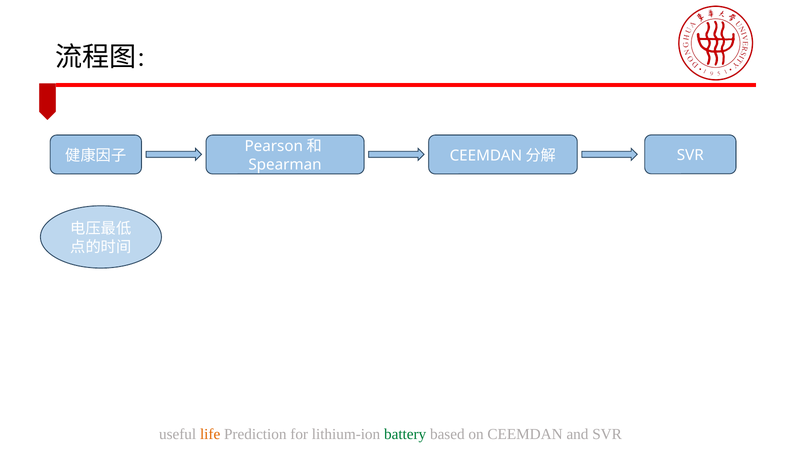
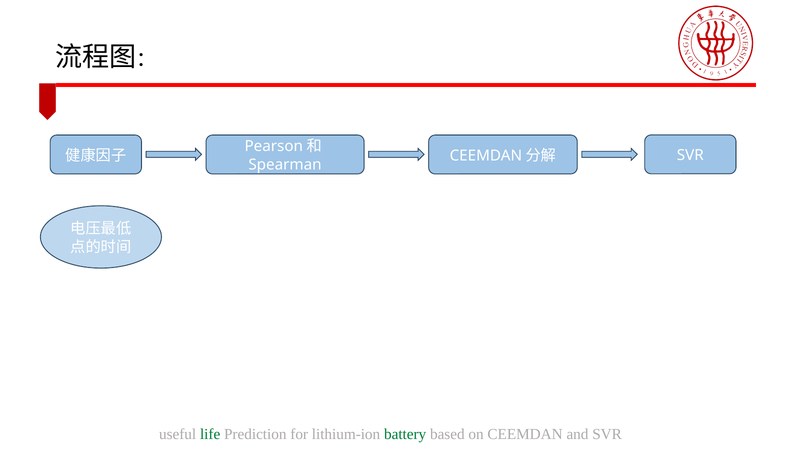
life colour: orange -> green
